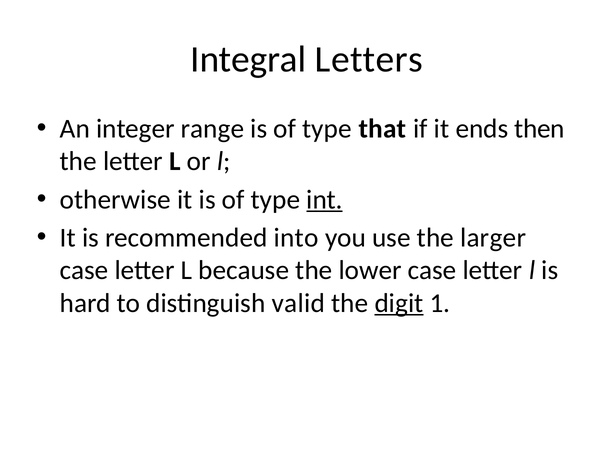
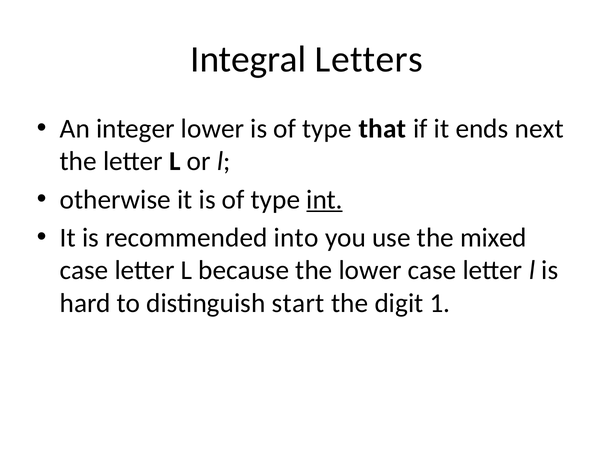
integer range: range -> lower
then: then -> next
larger: larger -> mixed
valid: valid -> start
digit underline: present -> none
